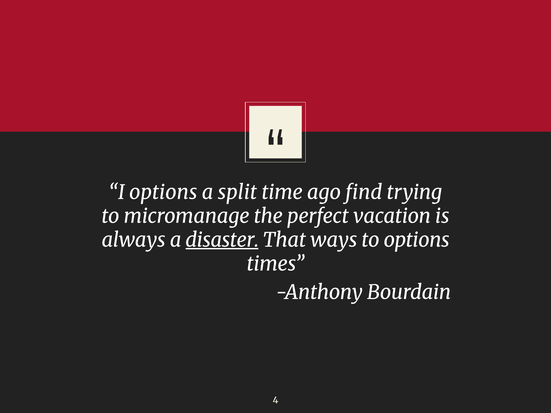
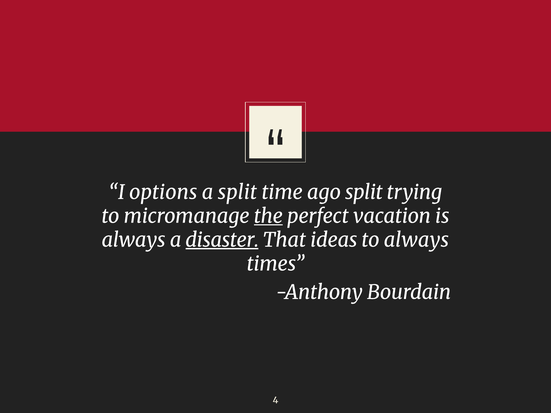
ago find: find -> split
the underline: none -> present
ways: ways -> ideas
to options: options -> always
